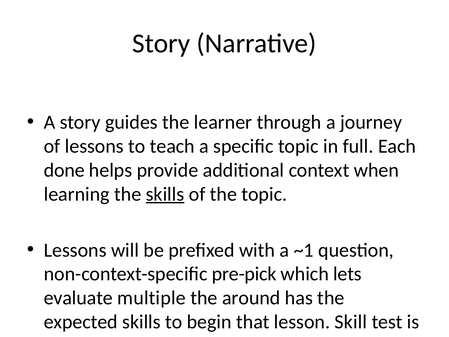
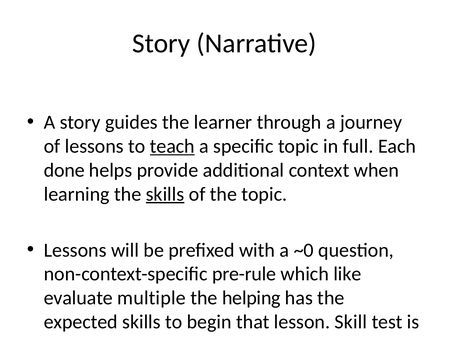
teach at (172, 146) underline: none -> present
~1: ~1 -> ~0
pre-pick: pre-pick -> pre-rule
lets: lets -> like
around: around -> helping
